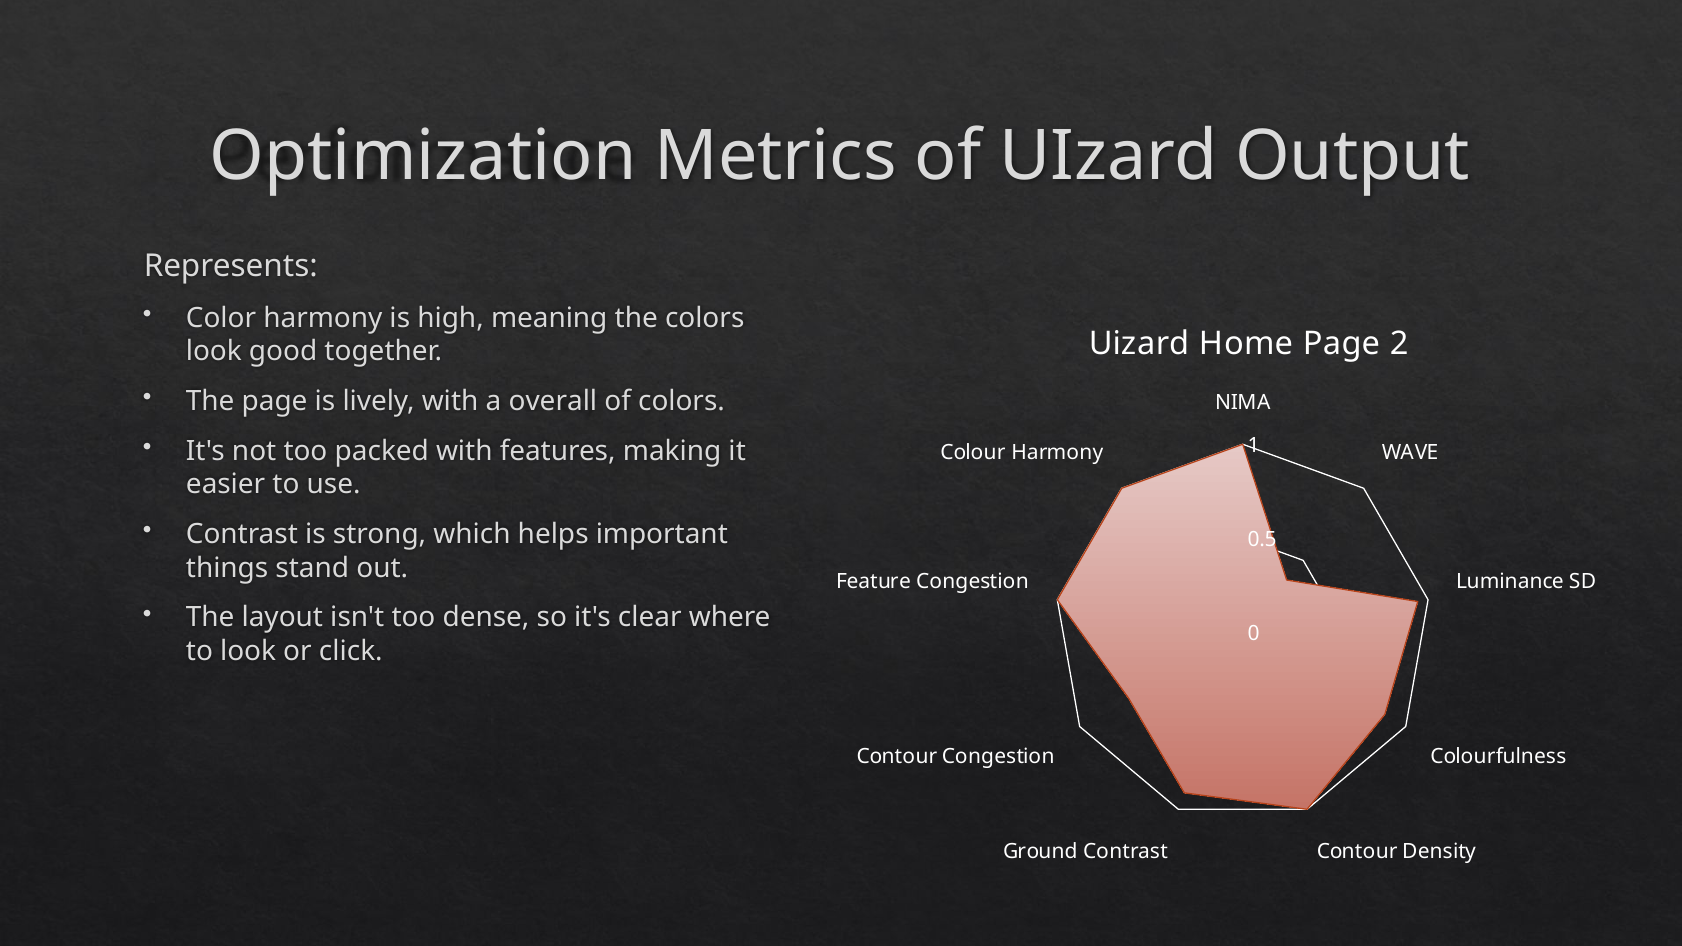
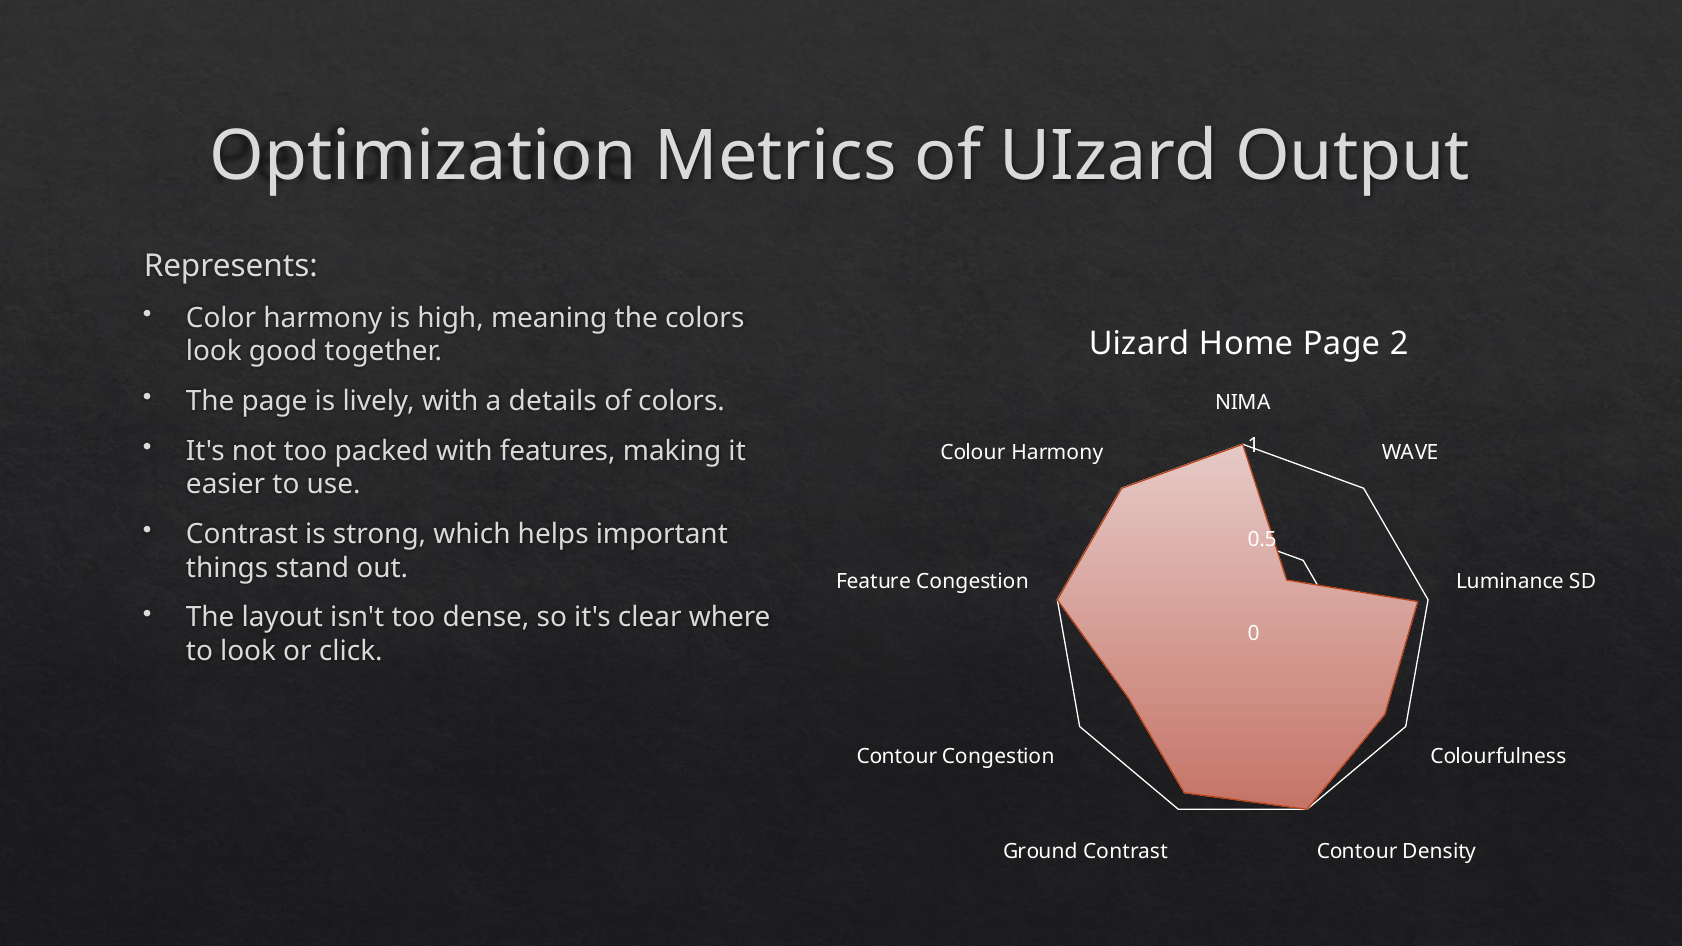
overall: overall -> details
